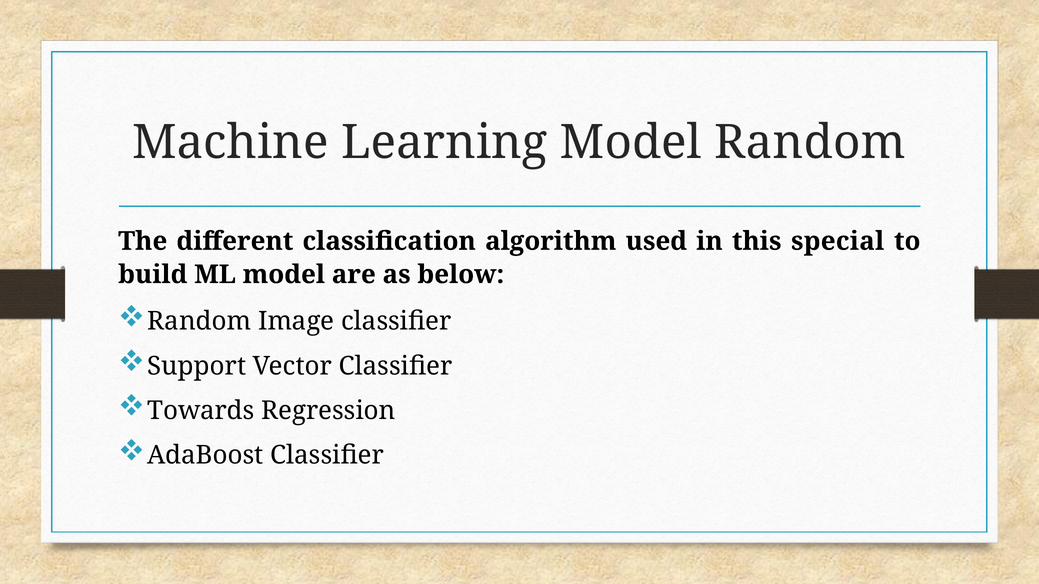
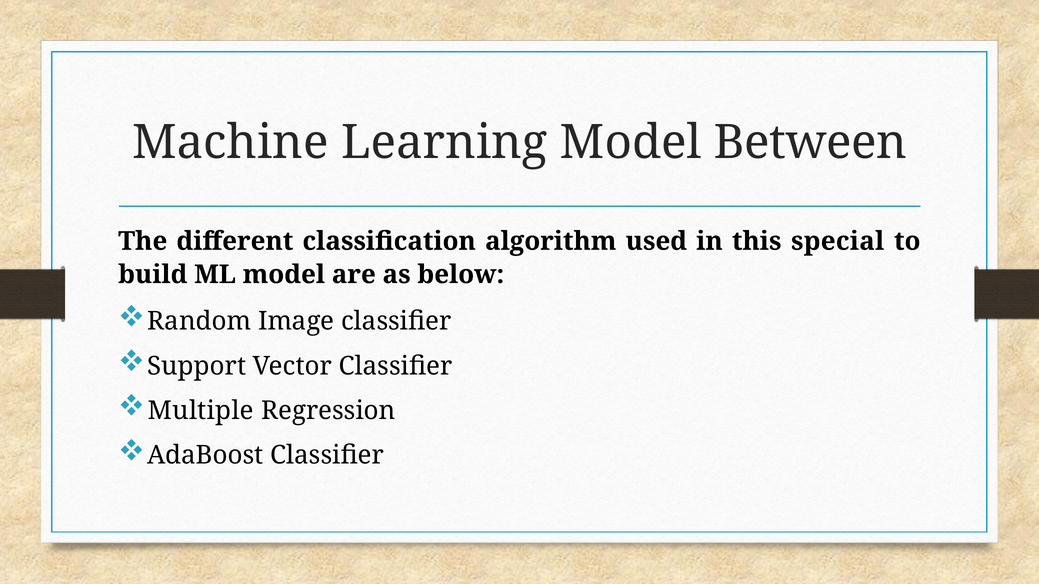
Model Random: Random -> Between
Towards: Towards -> Multiple
